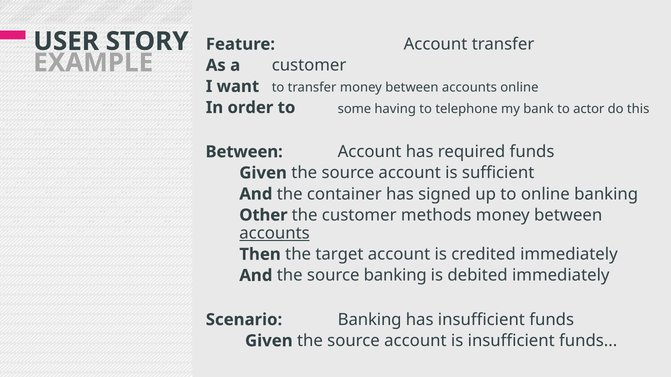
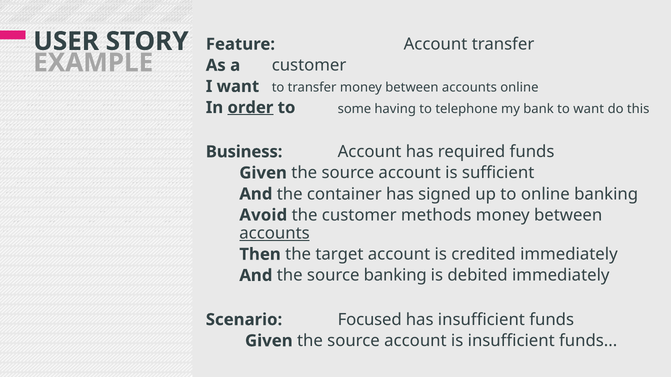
order underline: none -> present
to actor: actor -> want
Between at (244, 152): Between -> Business
Other: Other -> Avoid
Scenario Banking: Banking -> Focused
